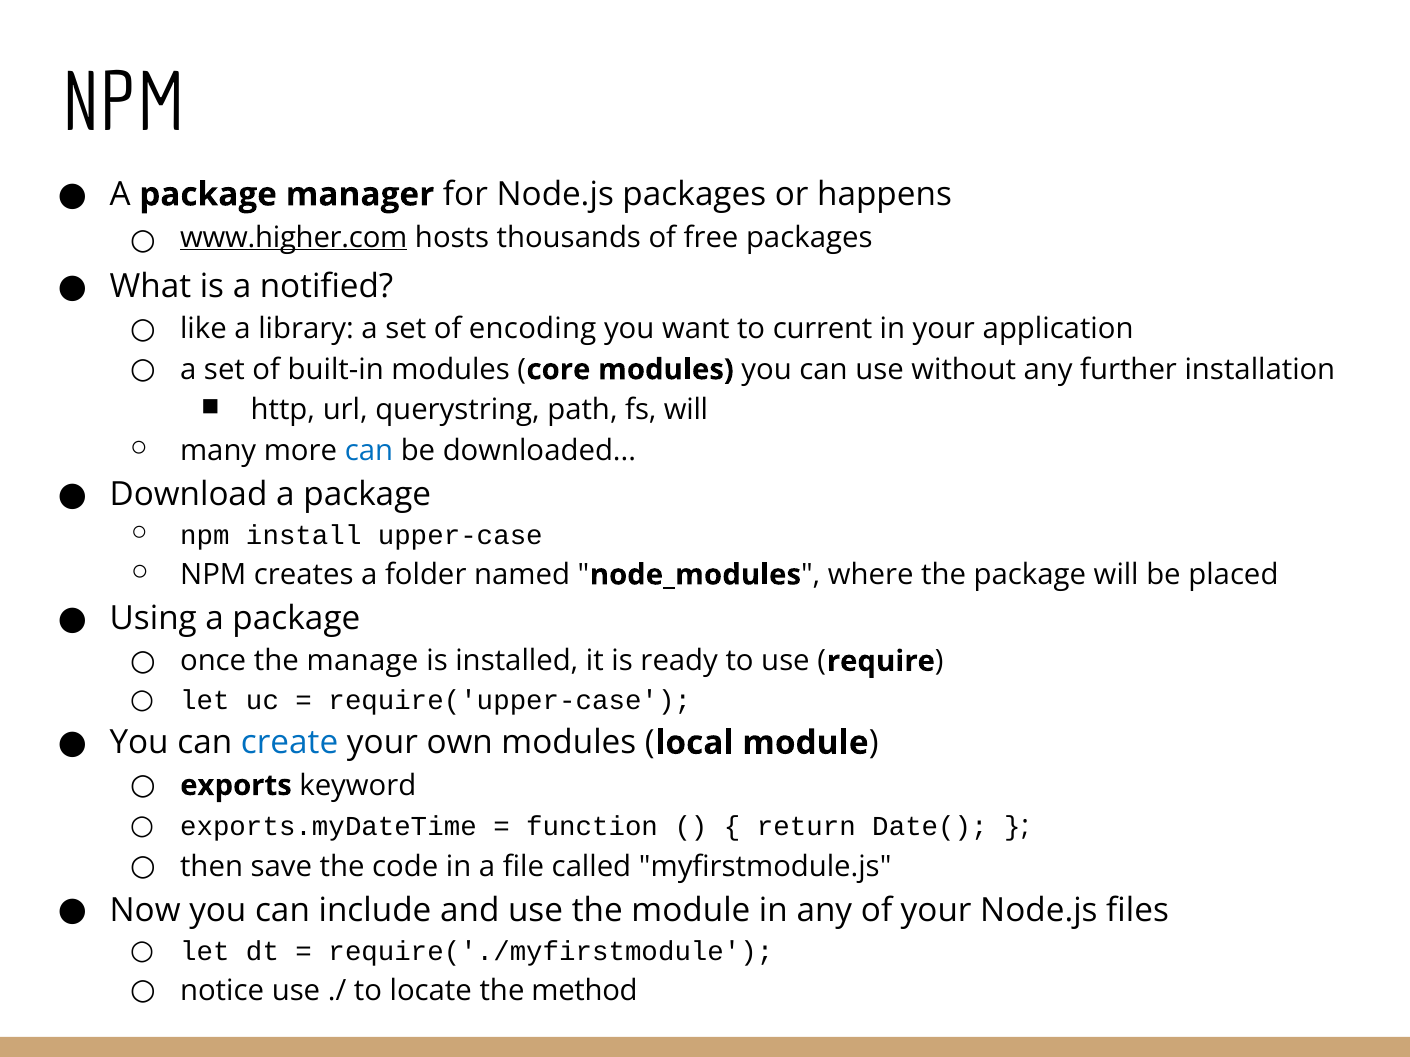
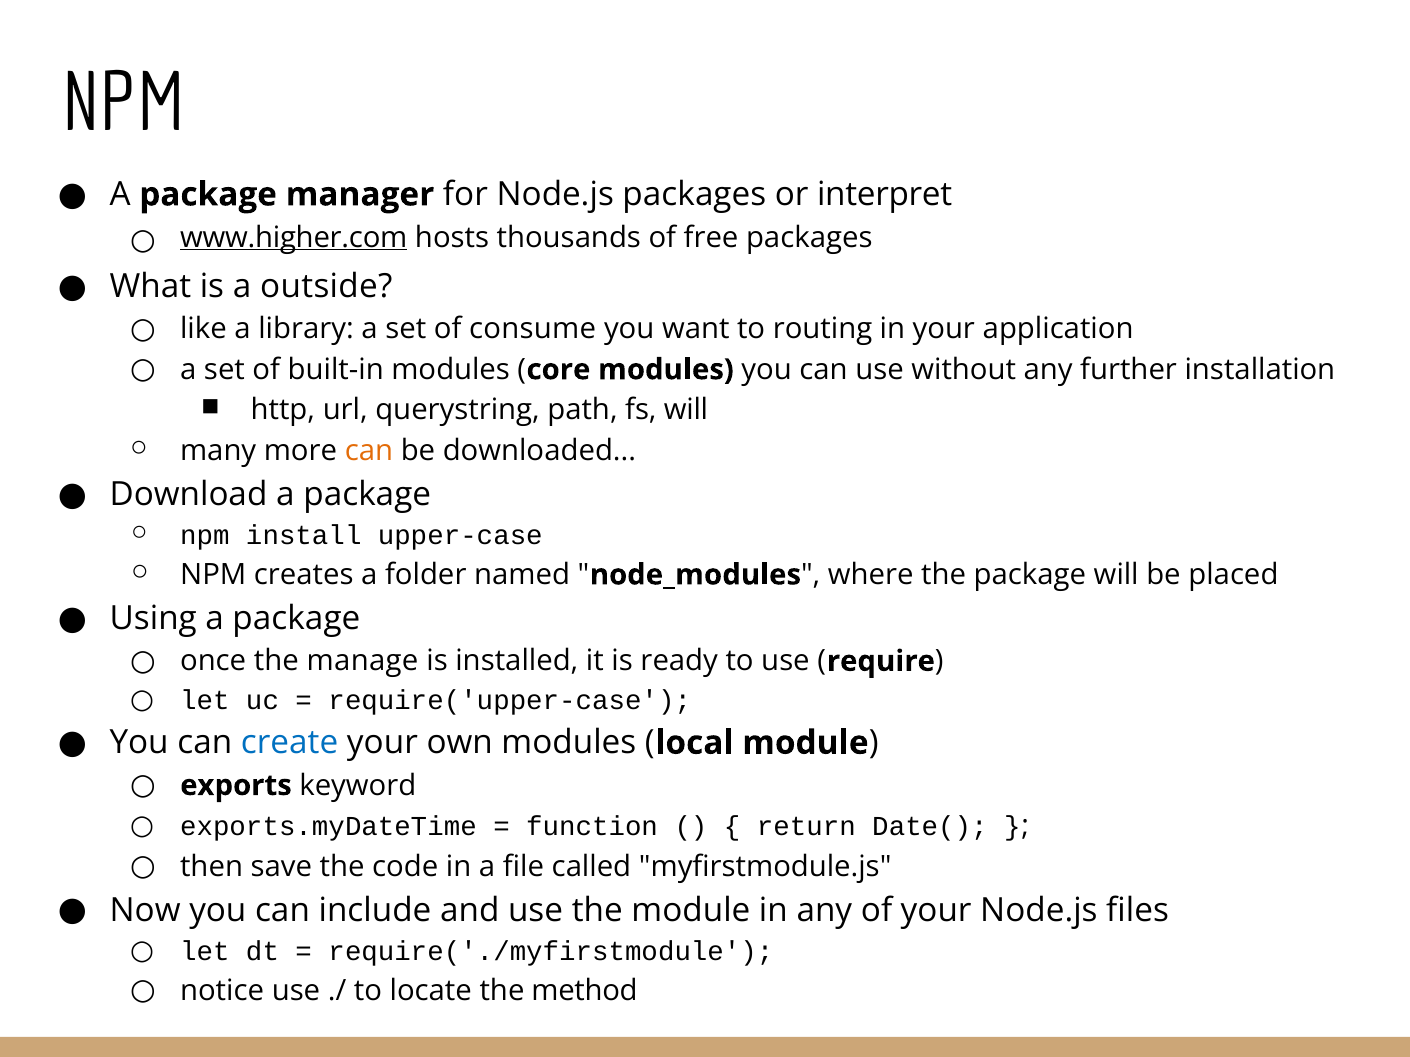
happens: happens -> interpret
notified: notified -> outside
encoding: encoding -> consume
current: current -> routing
can at (369, 451) colour: blue -> orange
